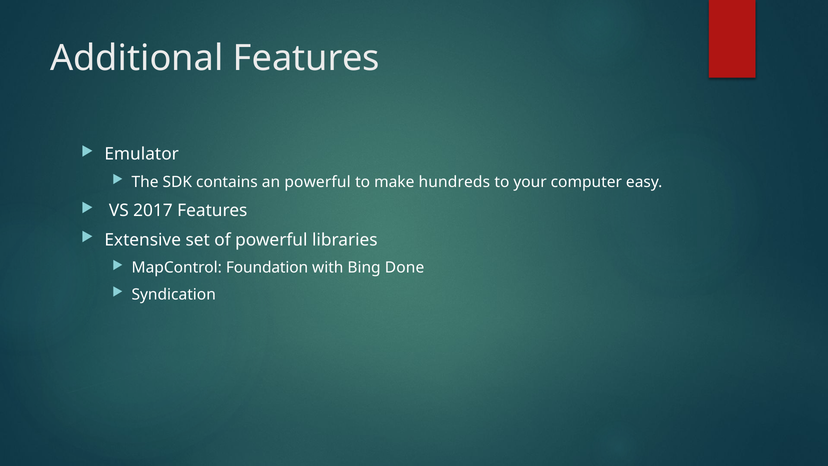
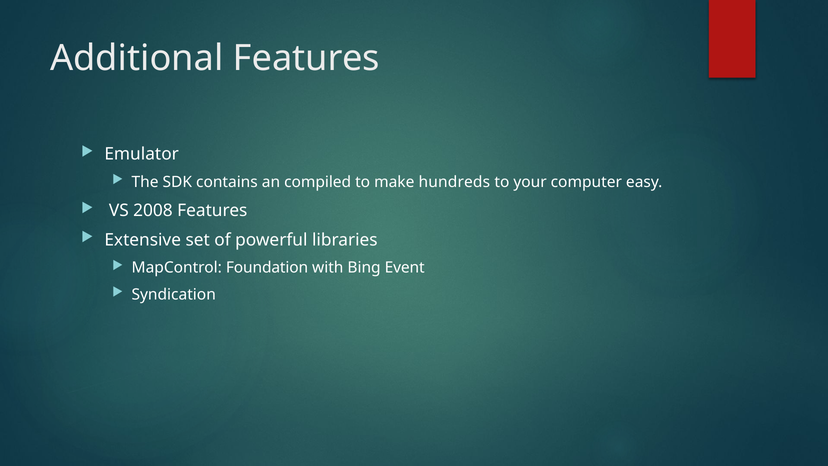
an powerful: powerful -> compiled
2017: 2017 -> 2008
Done: Done -> Event
